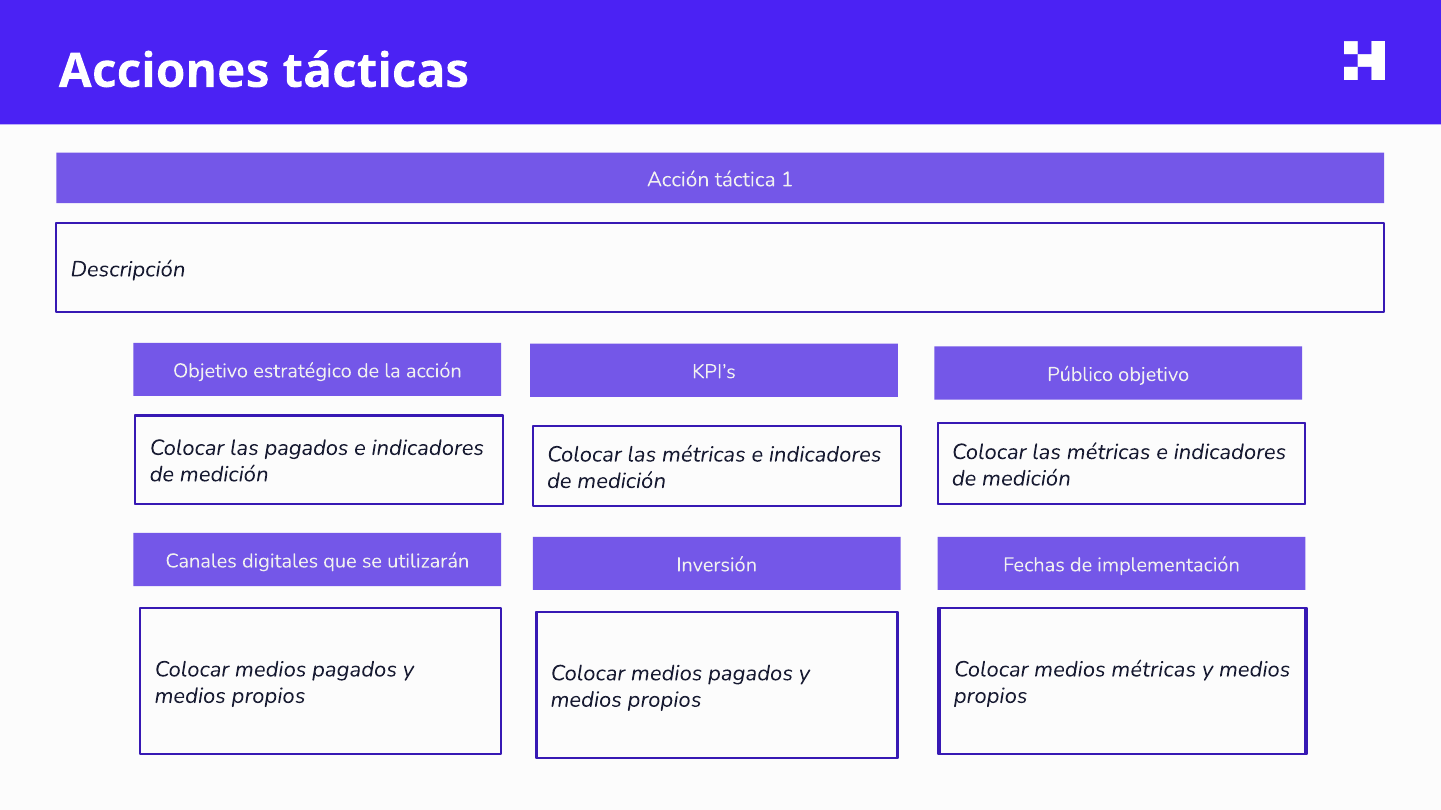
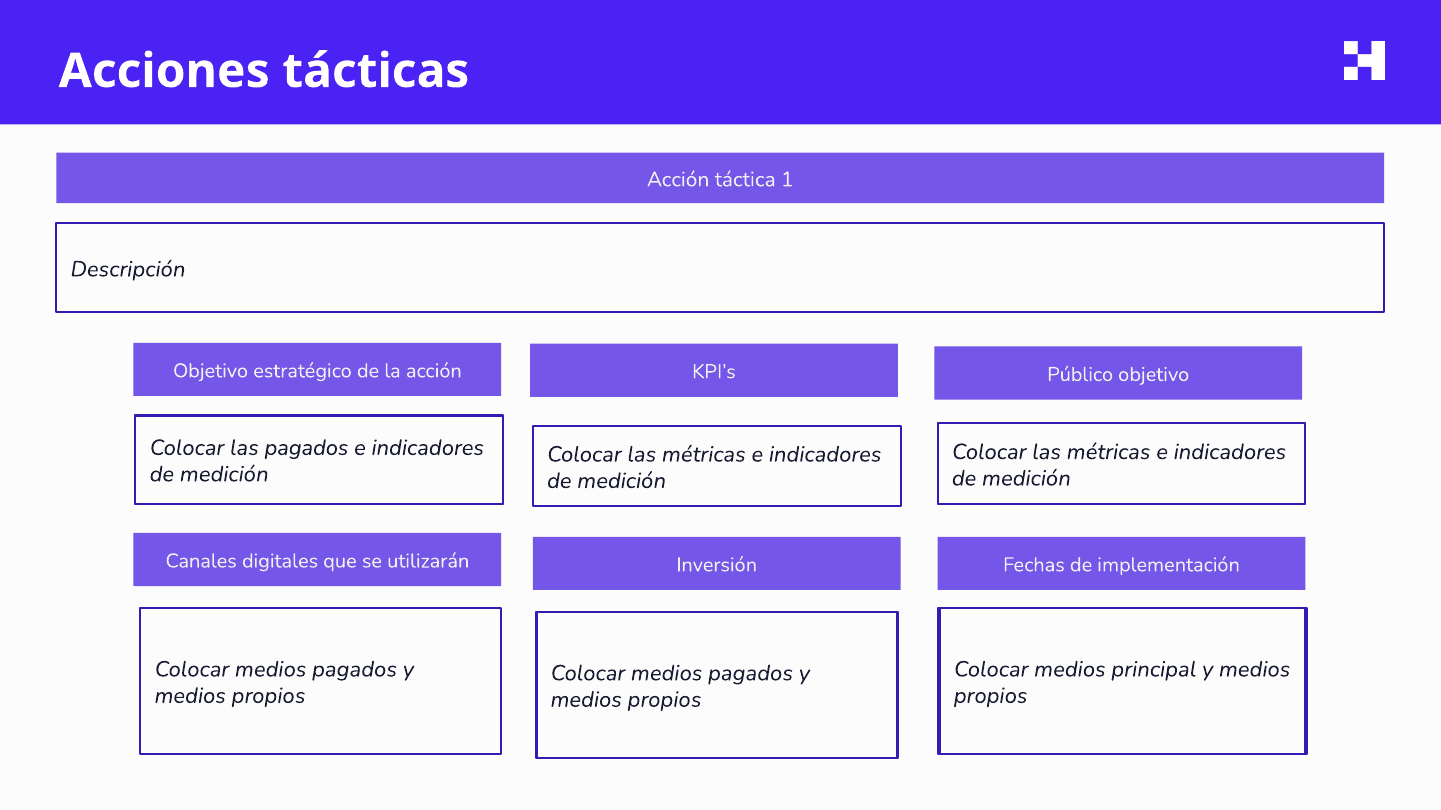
medios métricas: métricas -> principal
